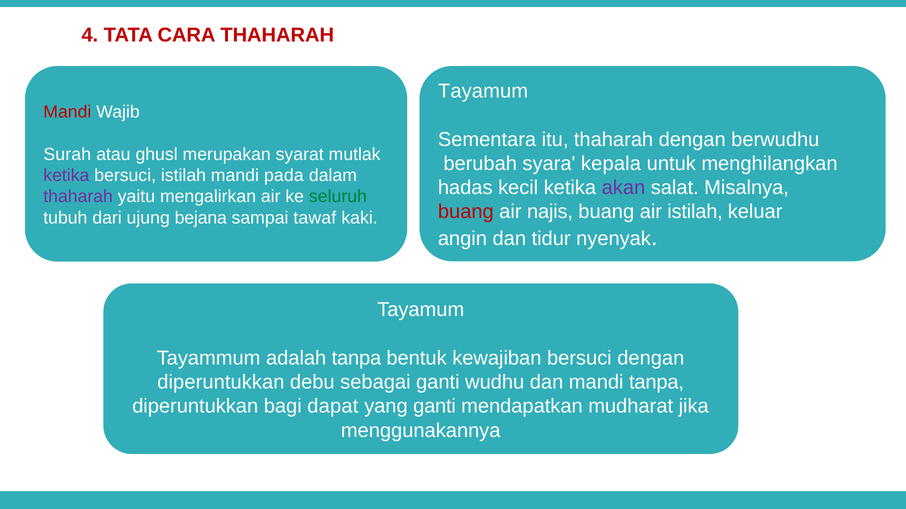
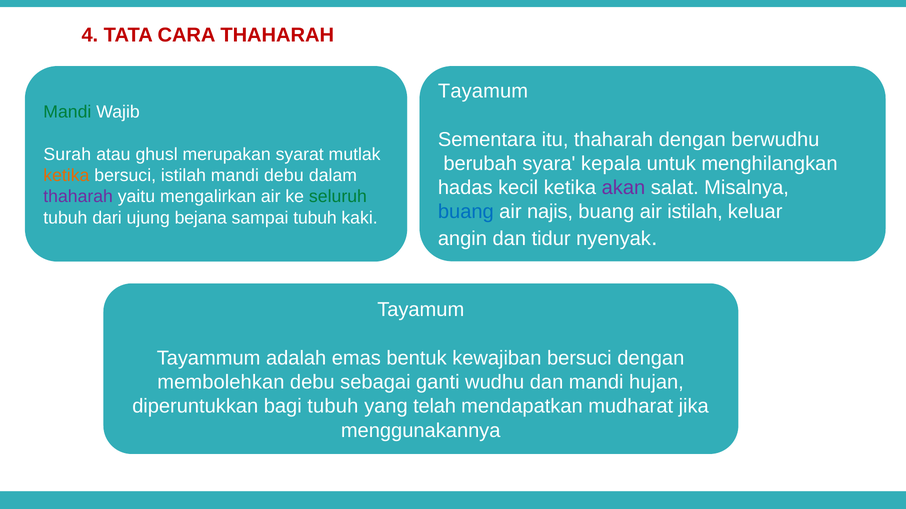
Mandi at (67, 112) colour: red -> green
ketika at (66, 176) colour: purple -> orange
mandi pada: pada -> debu
buang at (466, 212) colour: red -> blue
sampai tawaf: tawaf -> tubuh
adalah tanpa: tanpa -> emas
diperuntukkan at (221, 383): diperuntukkan -> membolehkan
mandi tanpa: tanpa -> hujan
bagi dapat: dapat -> tubuh
yang ganti: ganti -> telah
